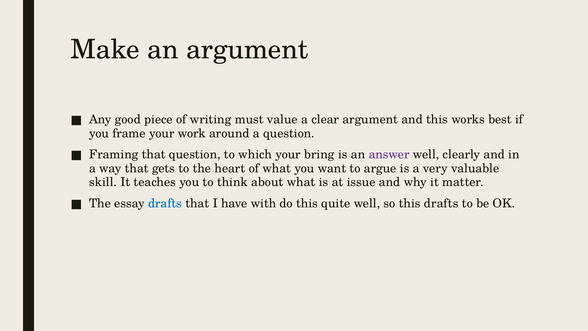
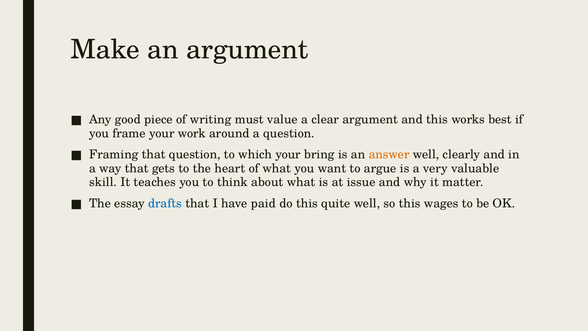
answer colour: purple -> orange
with: with -> paid
this drafts: drafts -> wages
